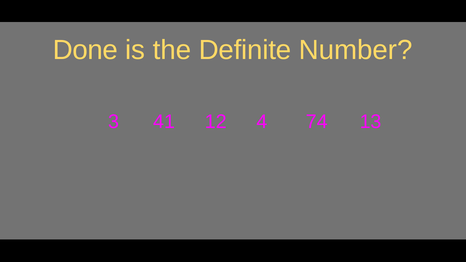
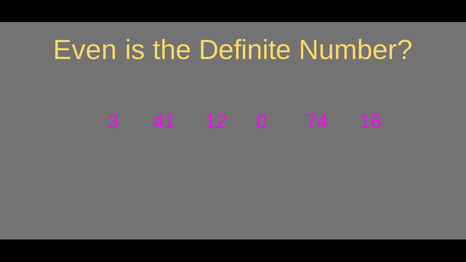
Done: Done -> Even
4: 4 -> 0
13: 13 -> 16
